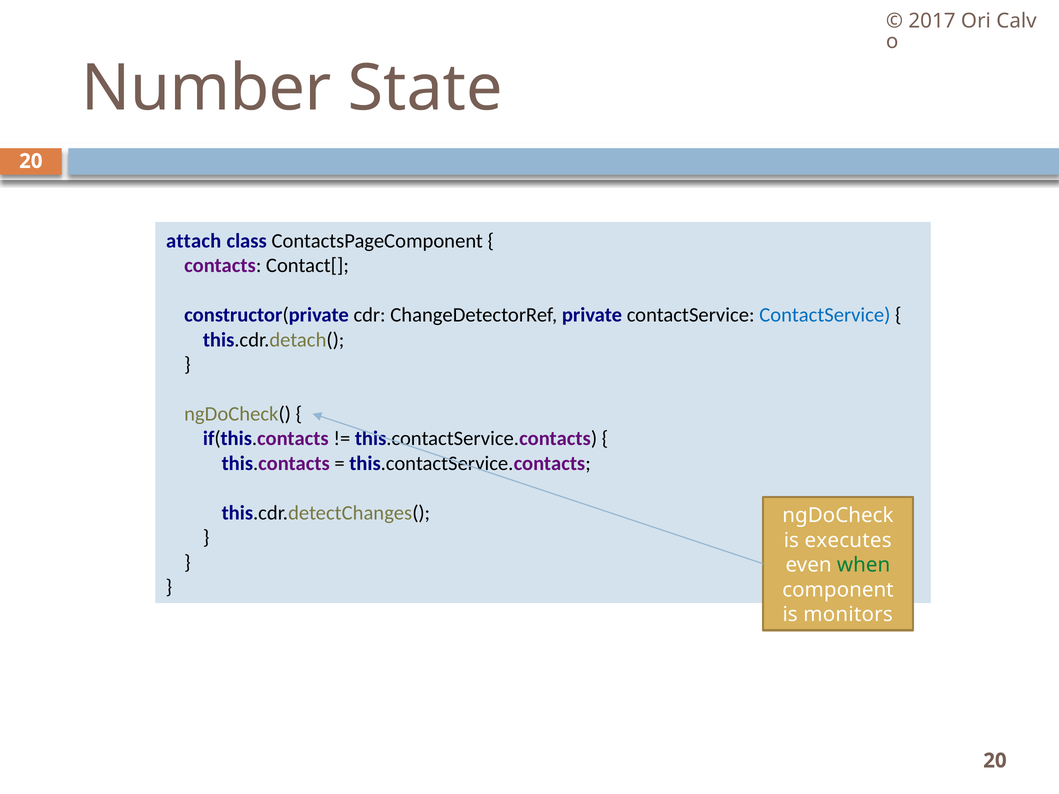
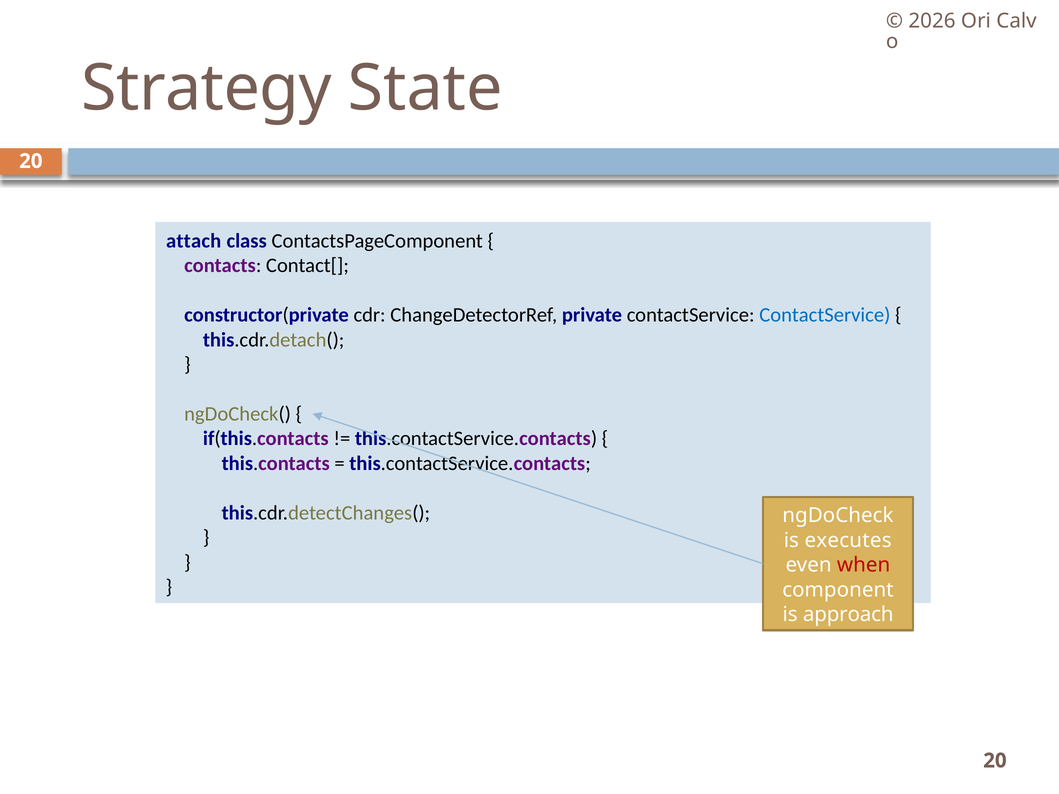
2017: 2017 -> 2026
Number: Number -> Strategy
when colour: green -> red
monitors: monitors -> approach
